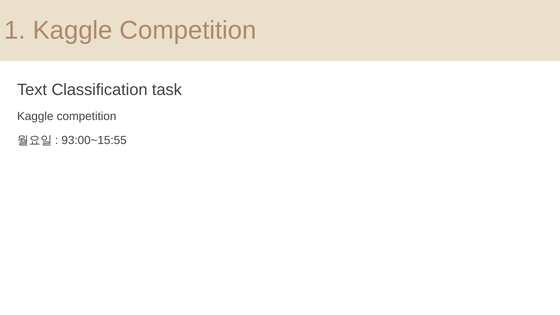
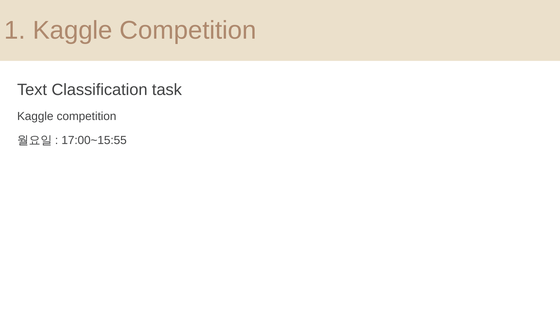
93:00~15:55: 93:00~15:55 -> 17:00~15:55
